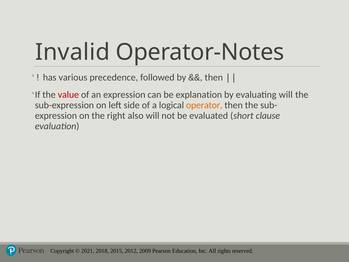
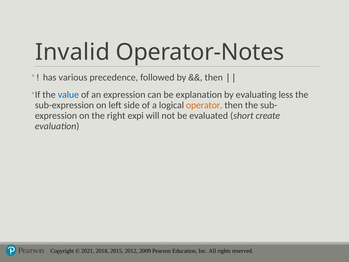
value colour: red -> blue
evaluating will: will -> less
also: also -> expi
clause: clause -> create
